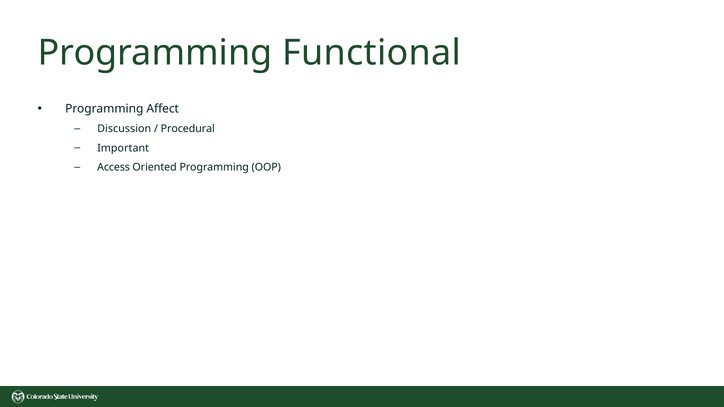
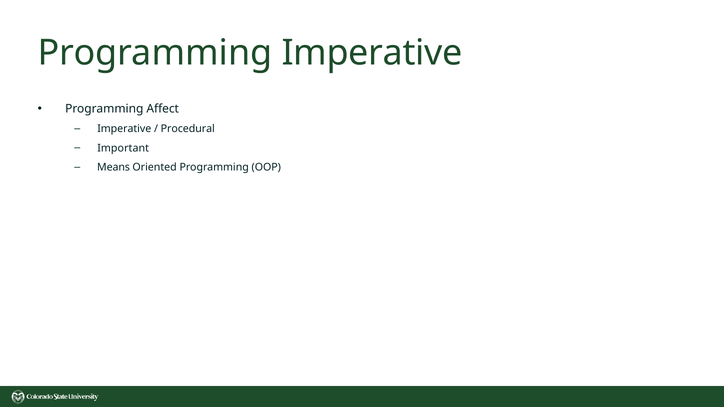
Programming Functional: Functional -> Imperative
Discussion at (124, 129): Discussion -> Imperative
Access: Access -> Means
